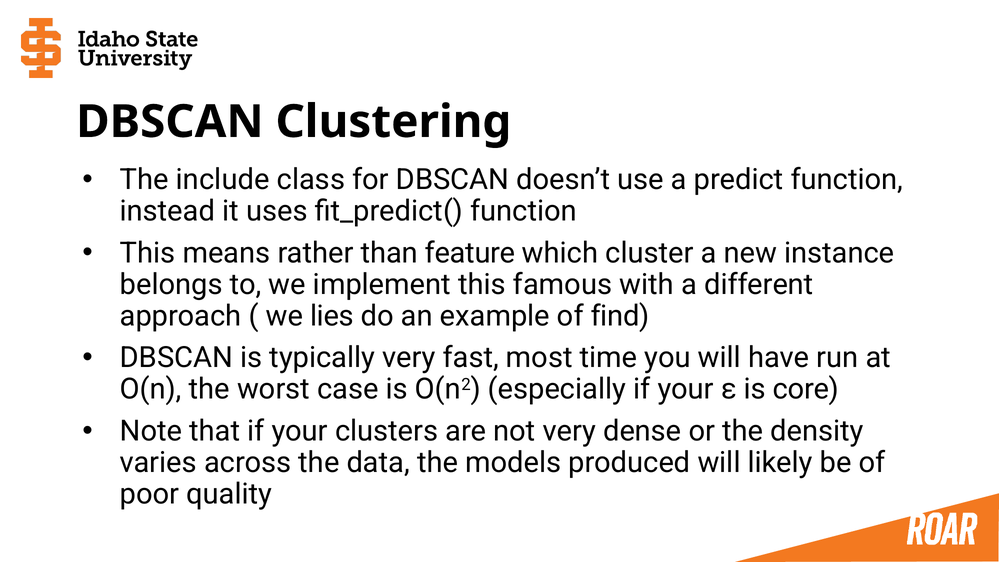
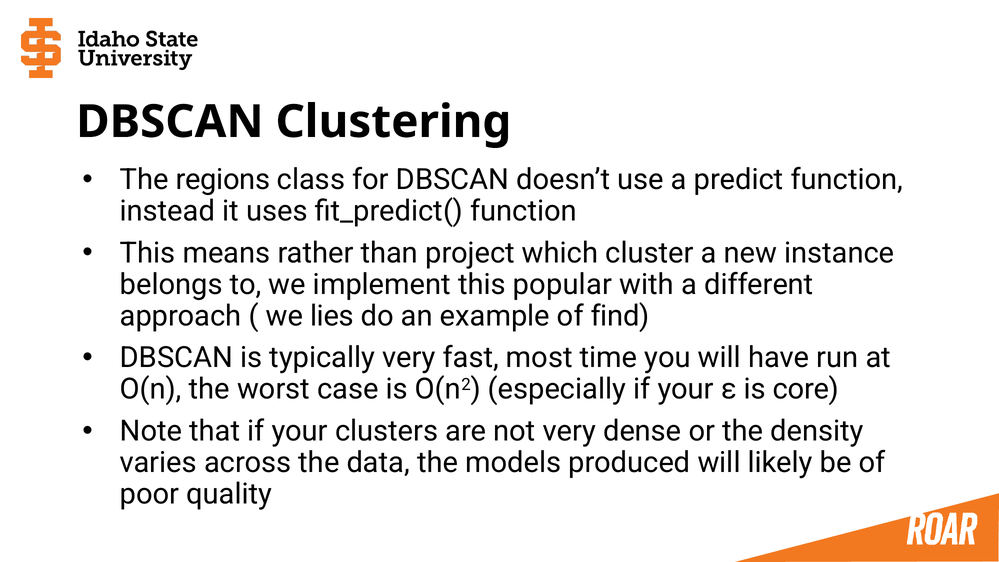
include: include -> regions
feature: feature -> project
famous: famous -> popular
